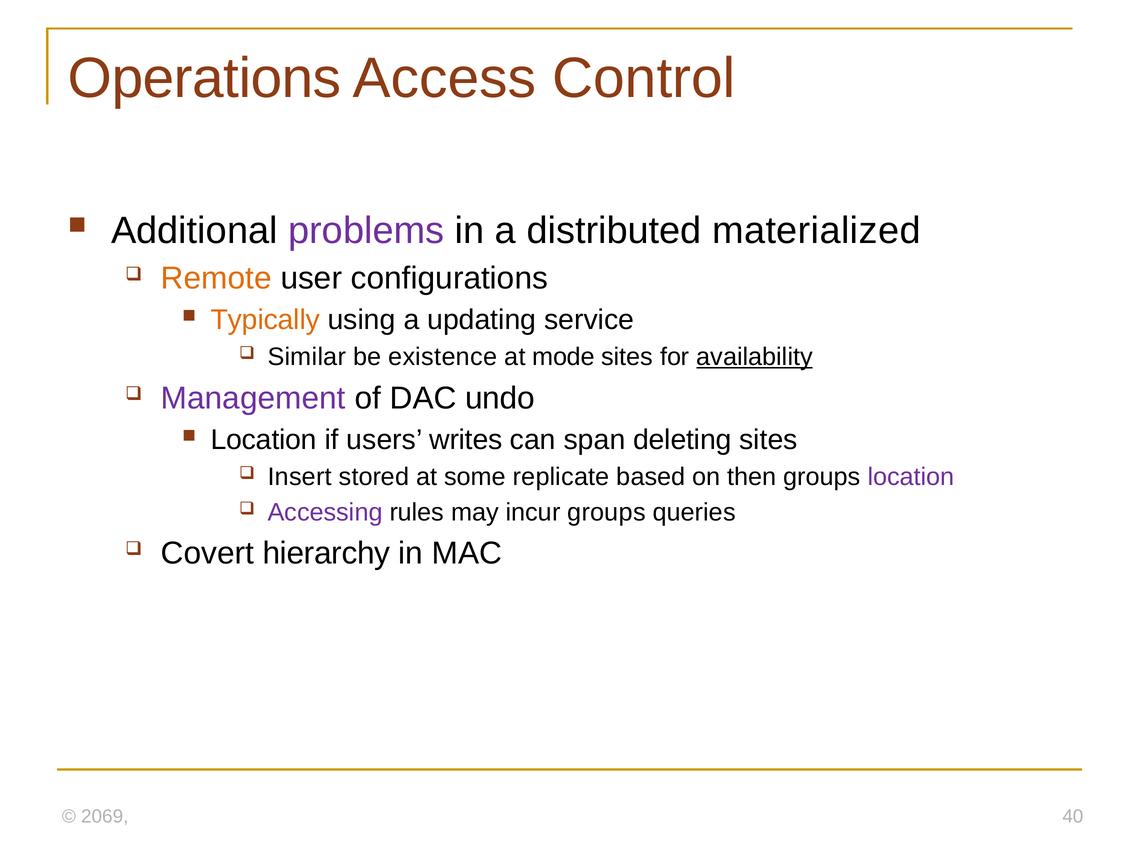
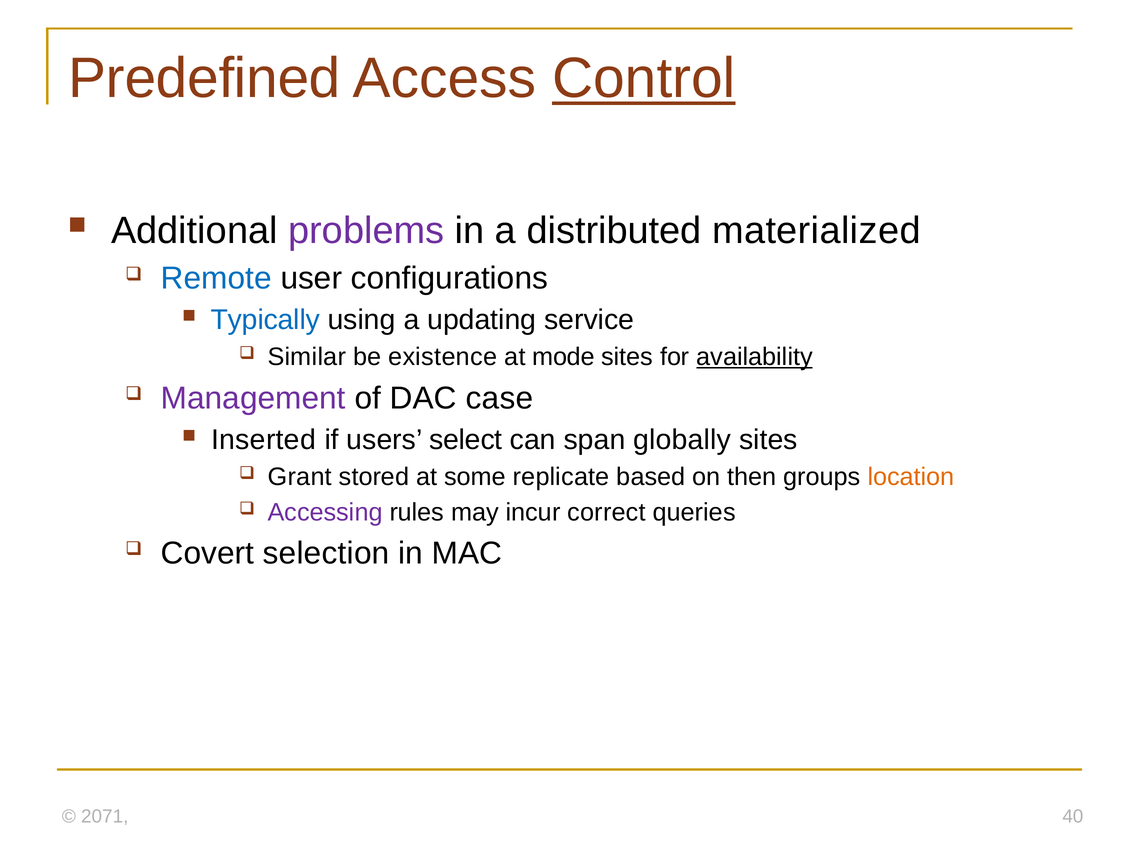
Operations: Operations -> Predefined
Control underline: none -> present
Remote colour: orange -> blue
Typically colour: orange -> blue
undo: undo -> case
Location at (264, 439): Location -> Inserted
writes: writes -> select
deleting: deleting -> globally
Insert: Insert -> Grant
location at (911, 476) colour: purple -> orange
incur groups: groups -> correct
hierarchy: hierarchy -> selection
2069: 2069 -> 2071
